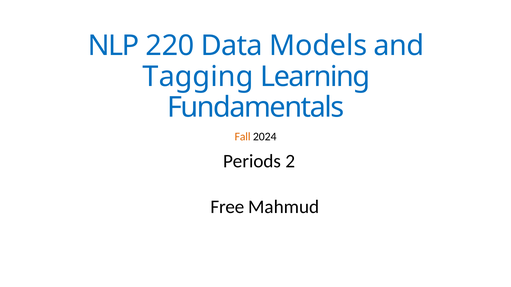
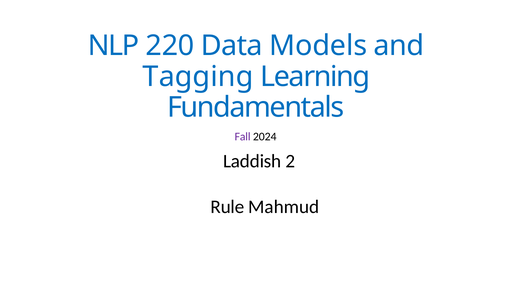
Fall colour: orange -> purple
Periods: Periods -> Laddish
Free: Free -> Rule
